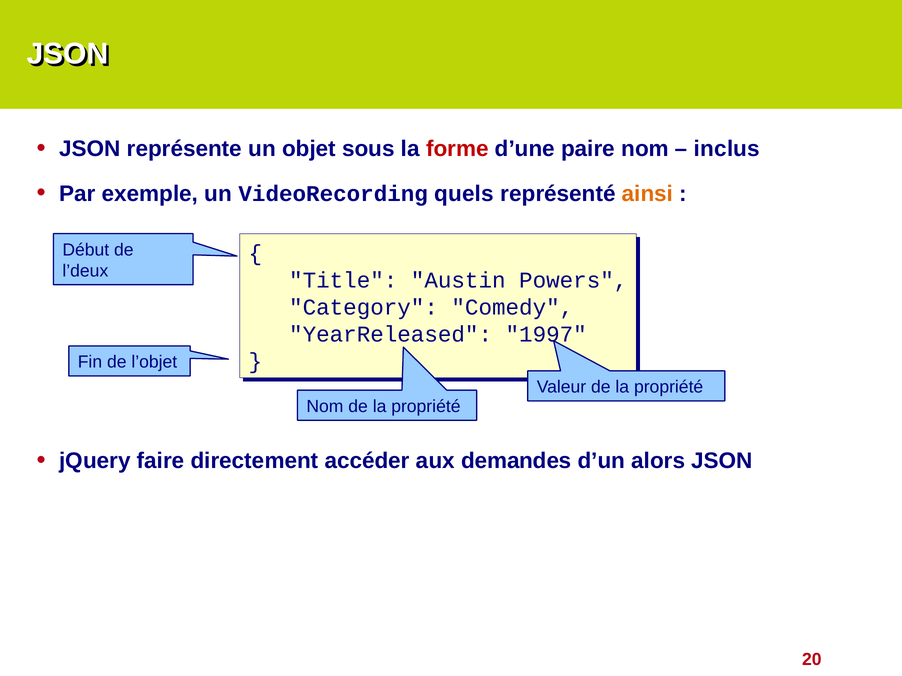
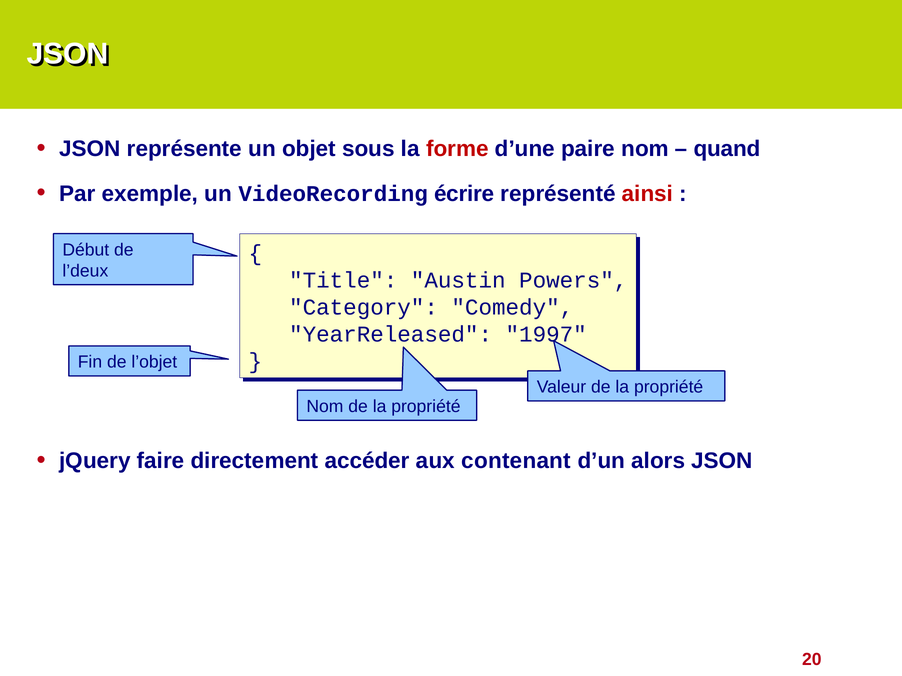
inclus: inclus -> quand
quels: quels -> écrire
ainsi colour: orange -> red
demandes: demandes -> contenant
